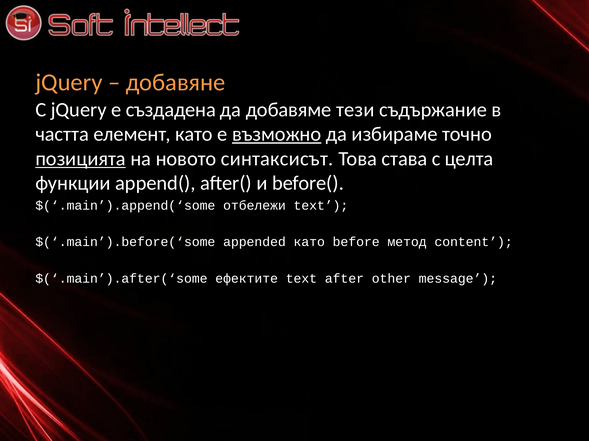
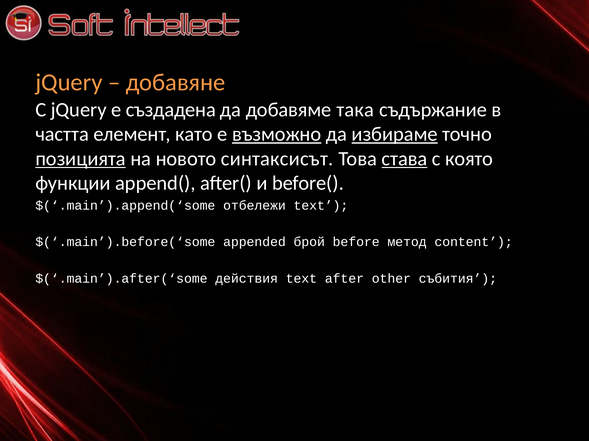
тези: тези -> така
избираме underline: none -> present
става underline: none -> present
целта: целта -> която
appended като: като -> брой
ефектите: ефектите -> действия
message: message -> събития
